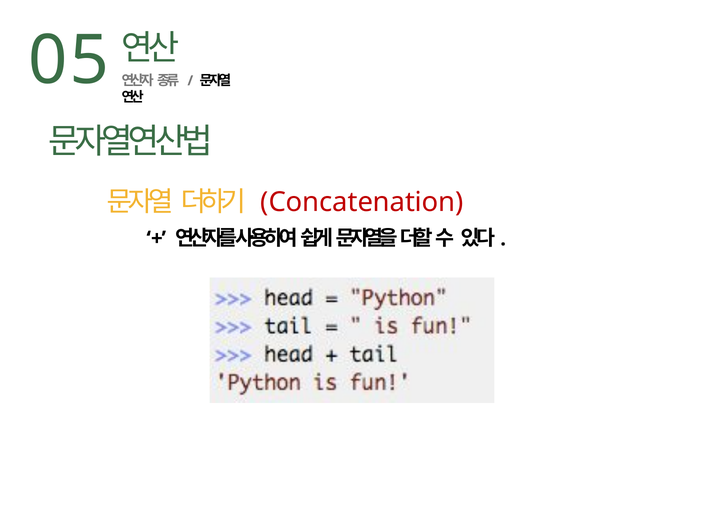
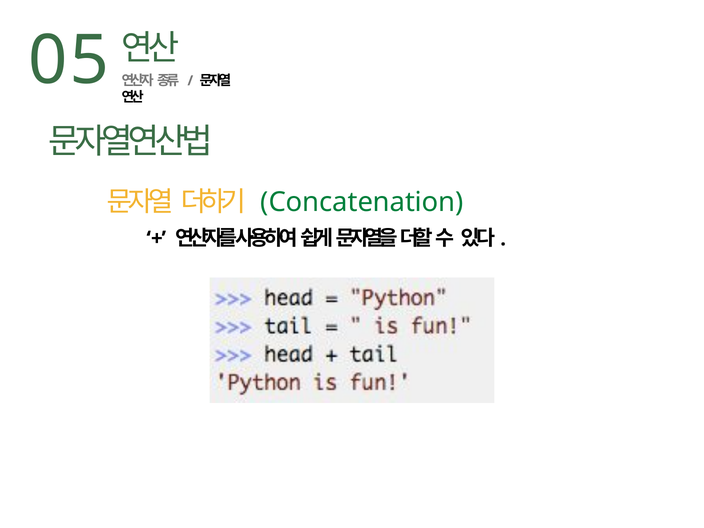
Concatenation colour: red -> green
